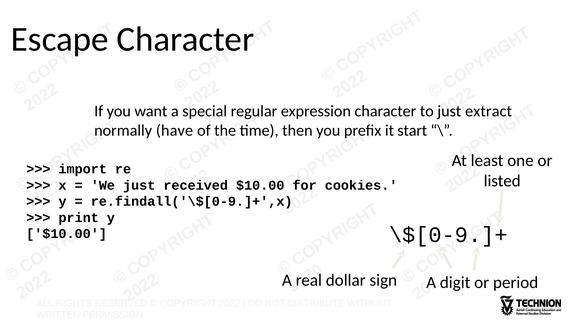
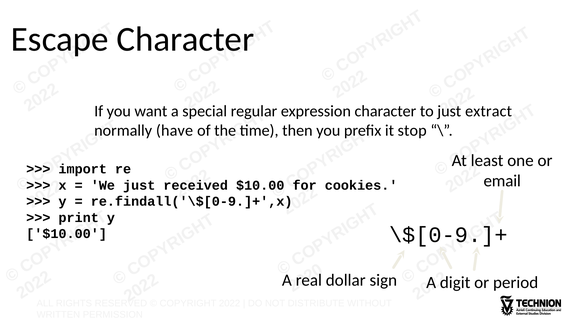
start: start -> stop
listed: listed -> email
